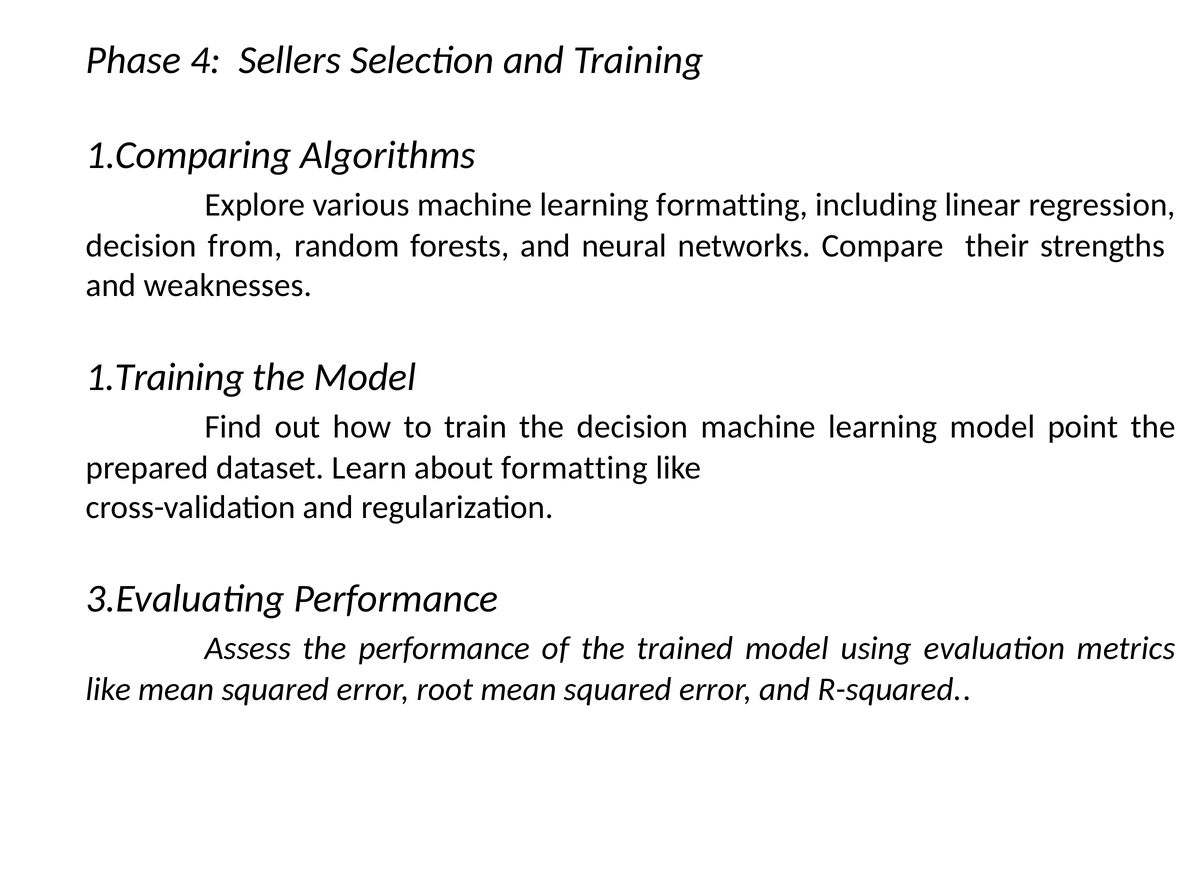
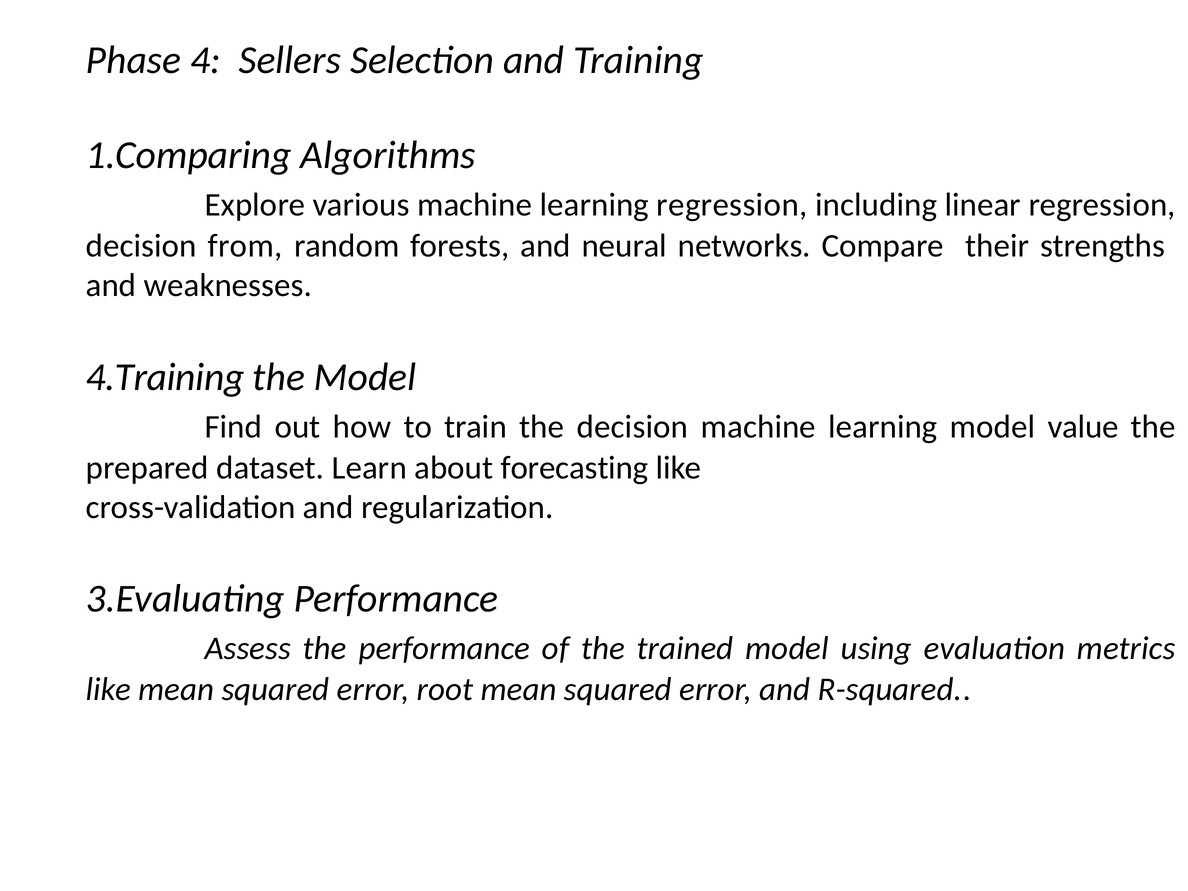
learning formatting: formatting -> regression
1.Training: 1.Training -> 4.Training
point: point -> value
about formatting: formatting -> forecasting
